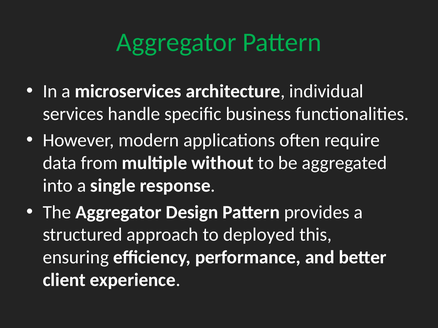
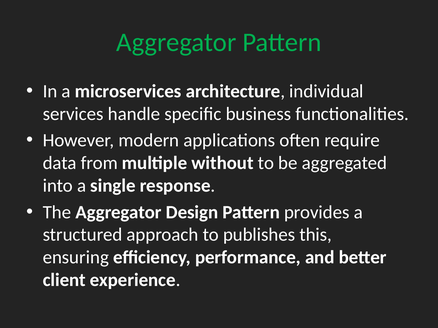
deployed: deployed -> publishes
